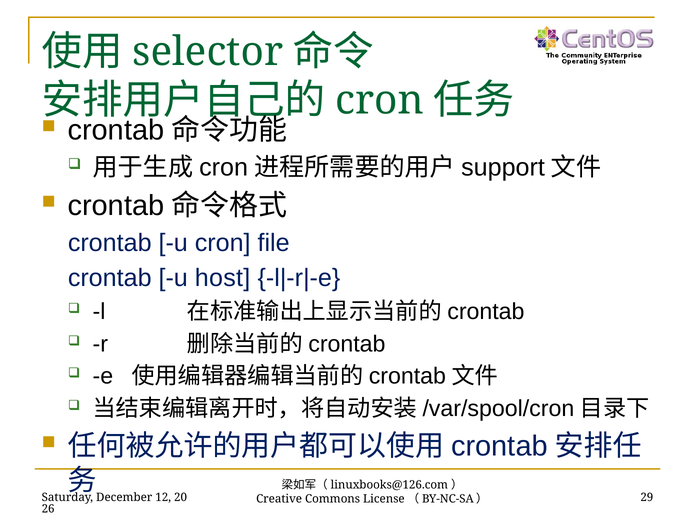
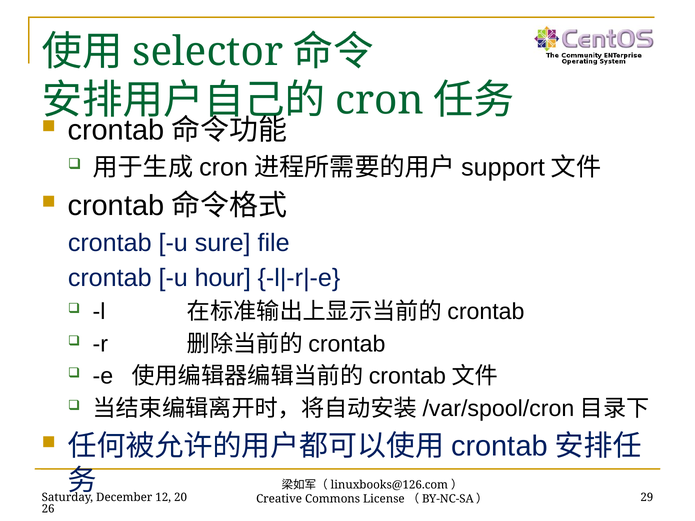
u cron: cron -> sure
host: host -> hour
